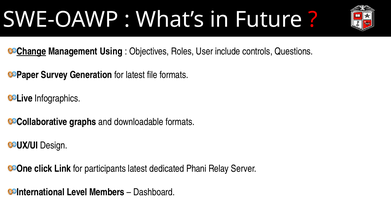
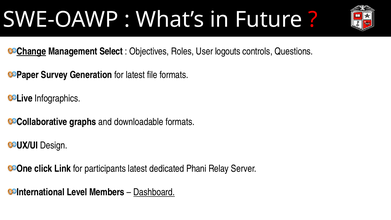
Using: Using -> Select
include: include -> logouts
Dashboard underline: none -> present
